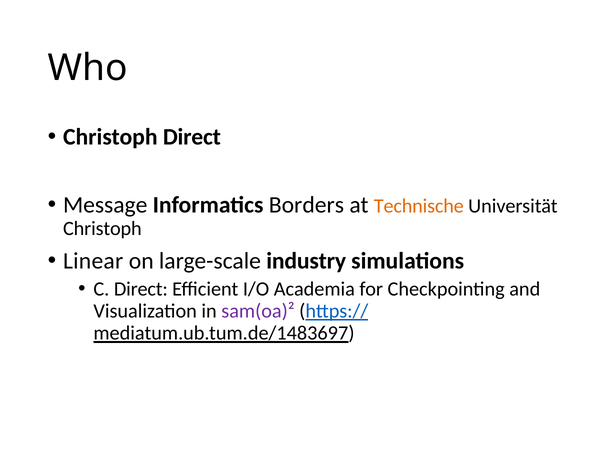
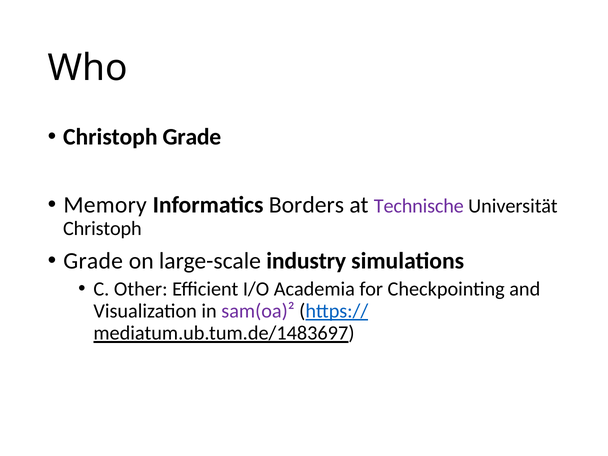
Christoph Direct: Direct -> Grade
Message: Message -> Memory
Technische colour: orange -> purple
Linear at (93, 261): Linear -> Grade
C Direct: Direct -> Other
